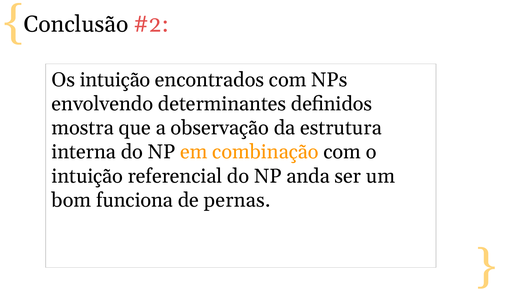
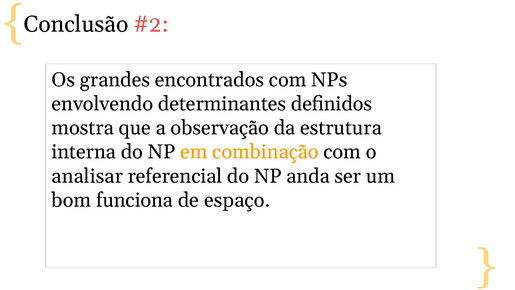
Os intuição: intuição -> grandes
intuição at (87, 176): intuição -> analisar
pernas: pernas -> espaço
